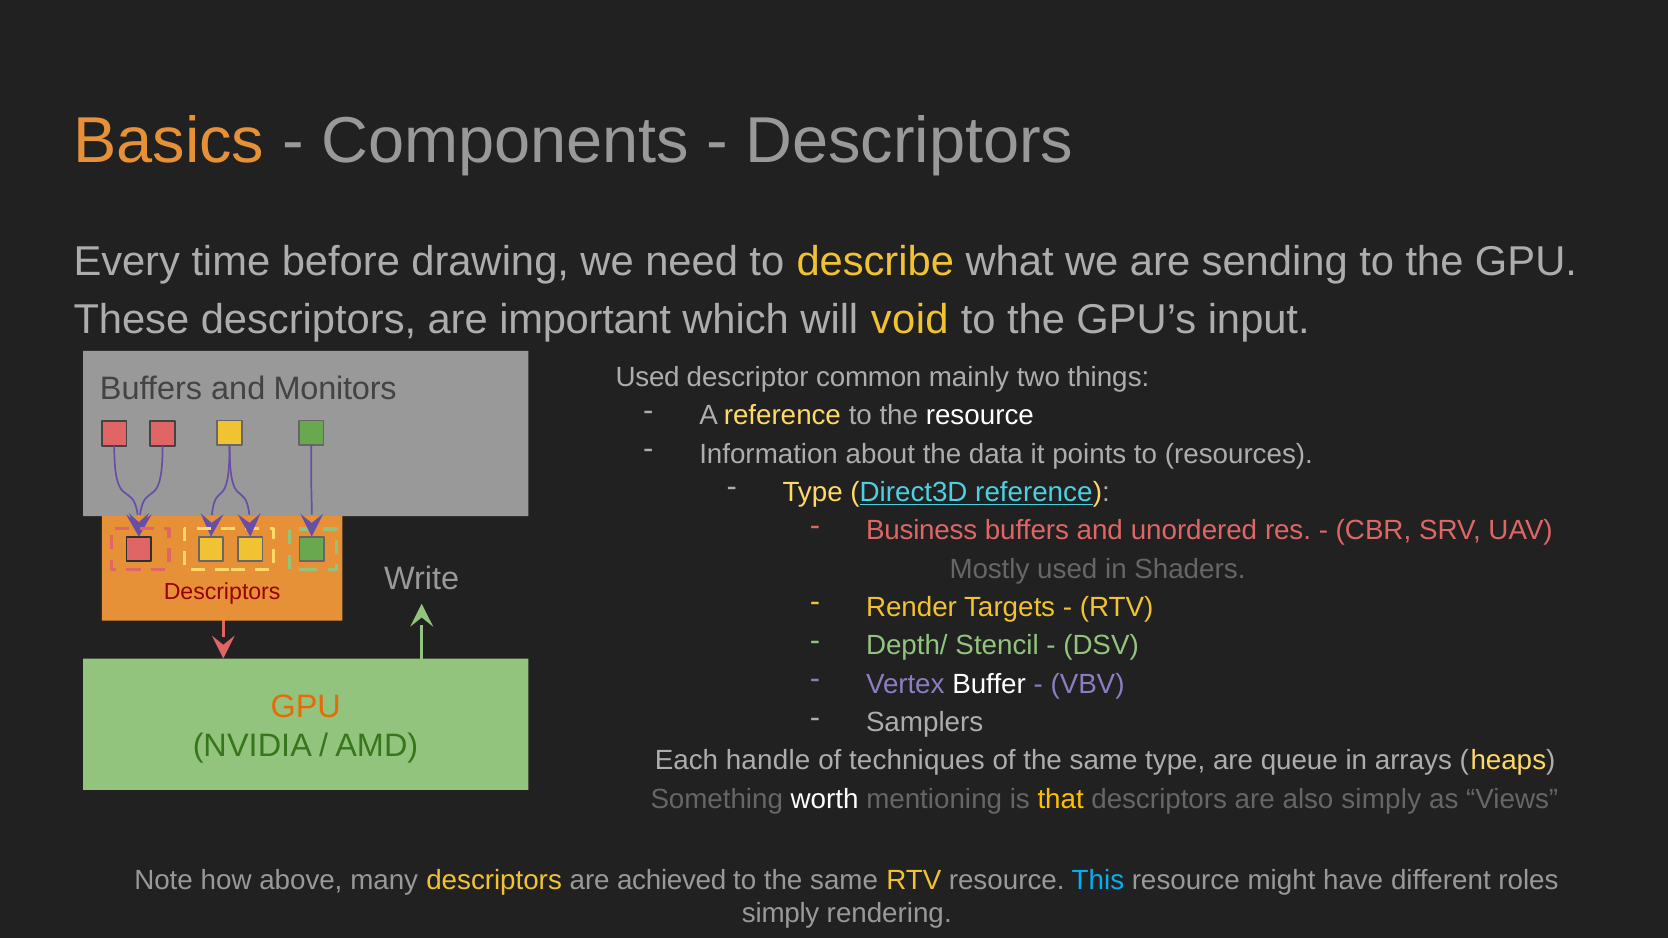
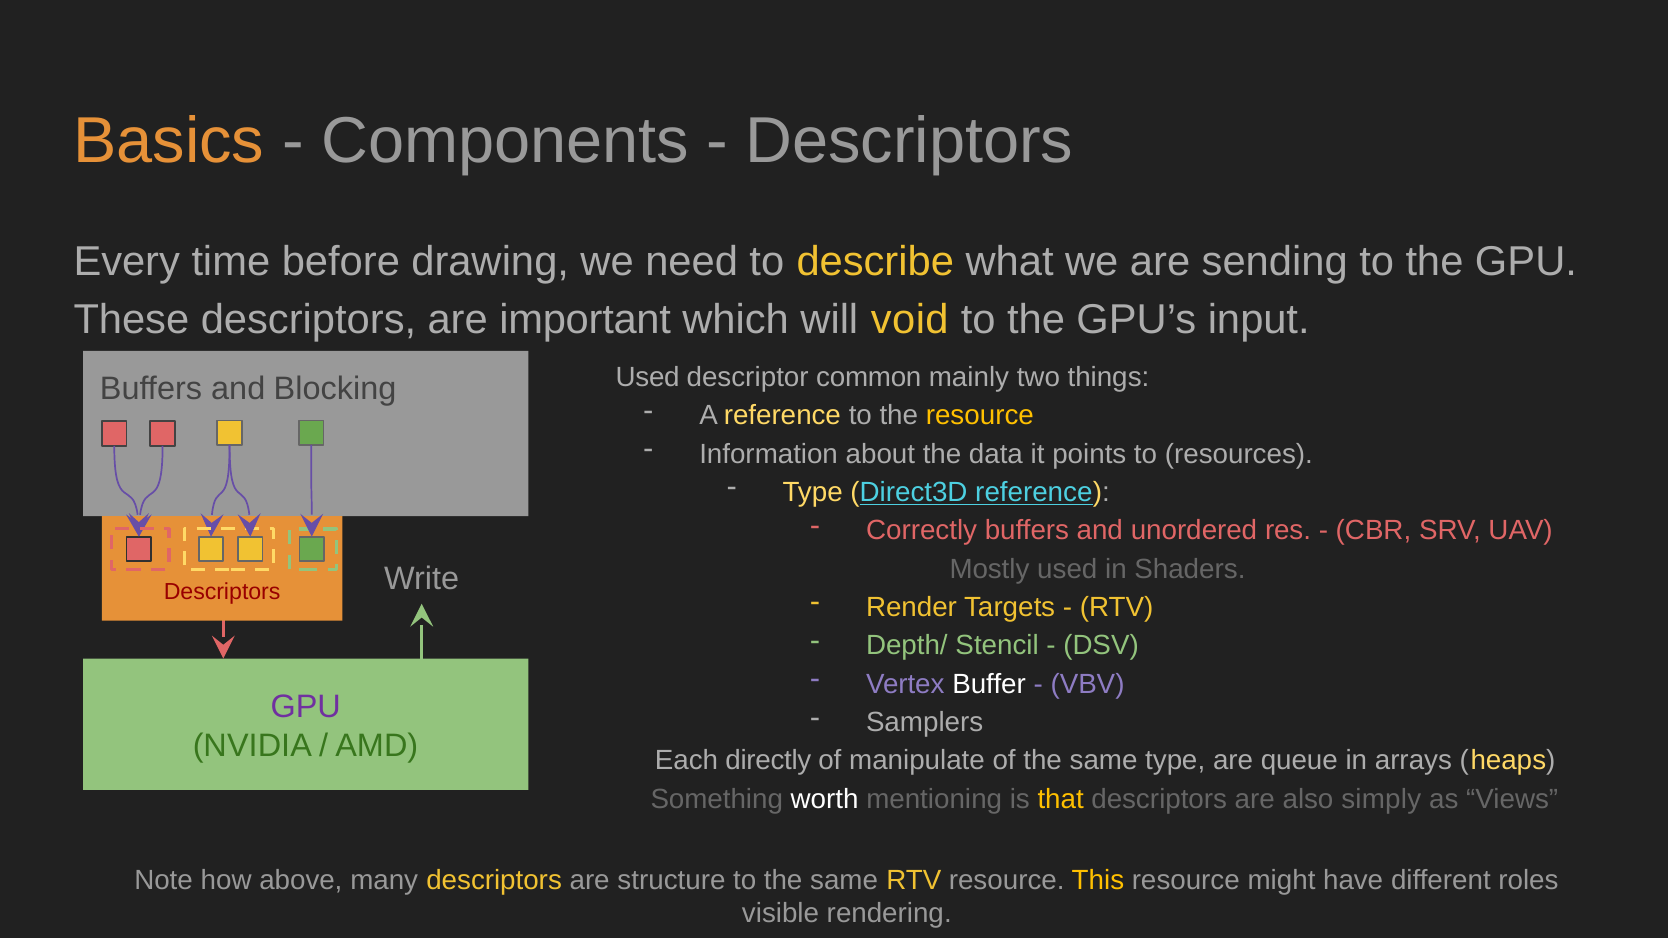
Monitors: Monitors -> Blocking
resource at (980, 416) colour: white -> yellow
Business: Business -> Correctly
GPU at (306, 707) colour: orange -> purple
handle: handle -> directly
techniques: techniques -> manipulate
achieved: achieved -> structure
This colour: light blue -> yellow
simply at (781, 914): simply -> visible
